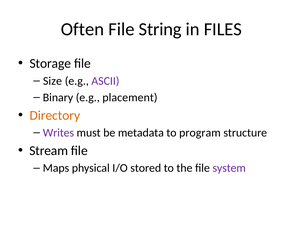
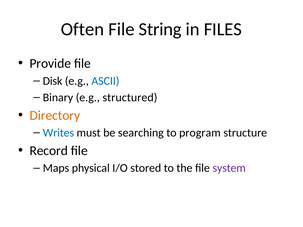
Storage: Storage -> Provide
Size: Size -> Disk
ASCII colour: purple -> blue
placement: placement -> structured
Writes colour: purple -> blue
metadata: metadata -> searching
Stream: Stream -> Record
